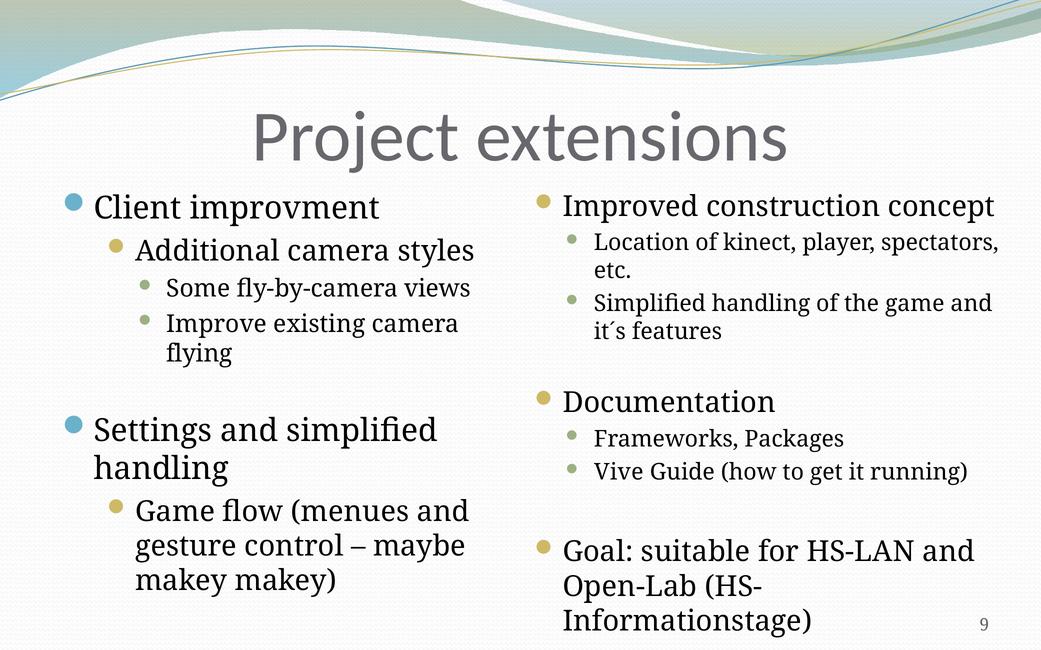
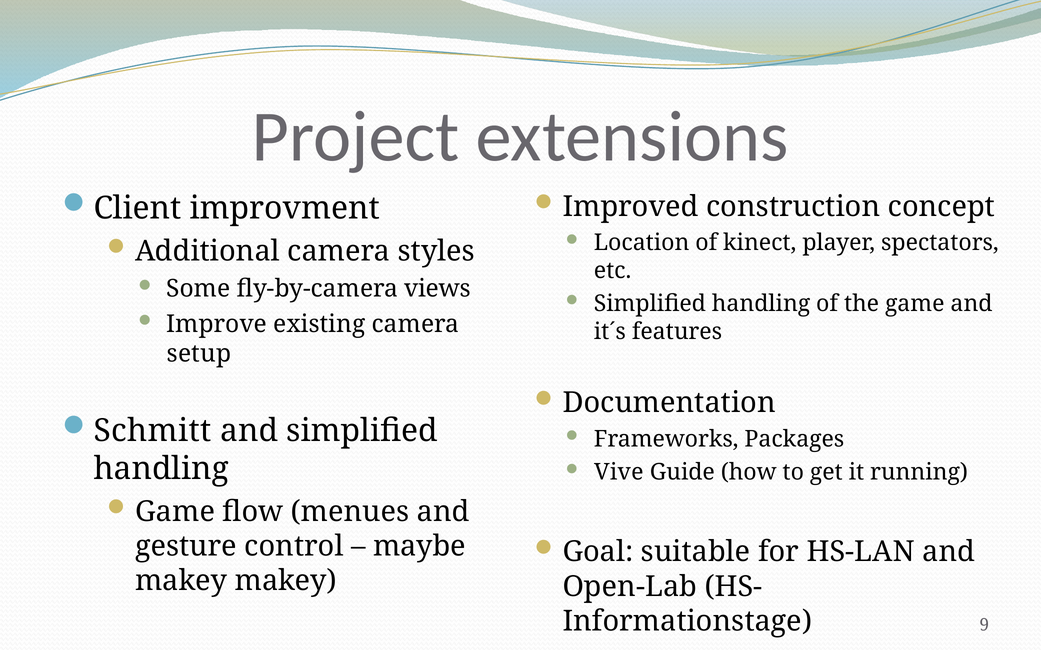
flying: flying -> setup
Settings: Settings -> Schmitt
